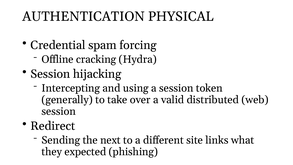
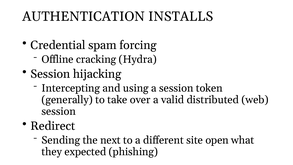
PHYSICAL: PHYSICAL -> INSTALLS
links: links -> open
